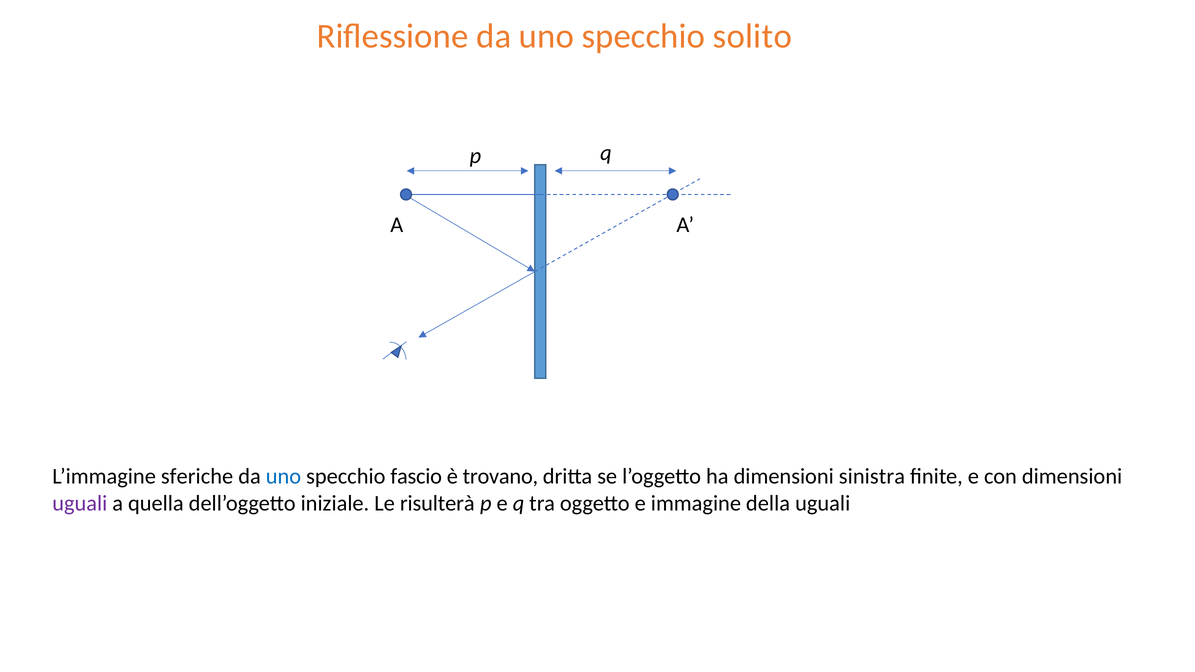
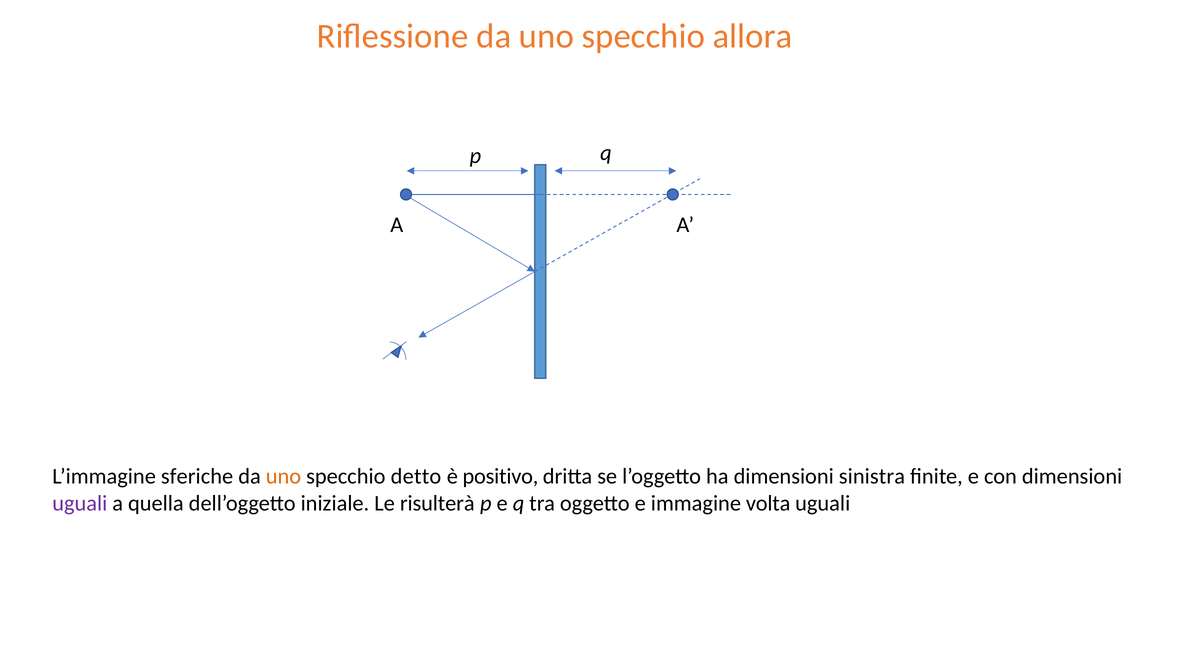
solito: solito -> allora
uno at (283, 477) colour: blue -> orange
fascio: fascio -> detto
trovano: trovano -> positivo
della: della -> volta
